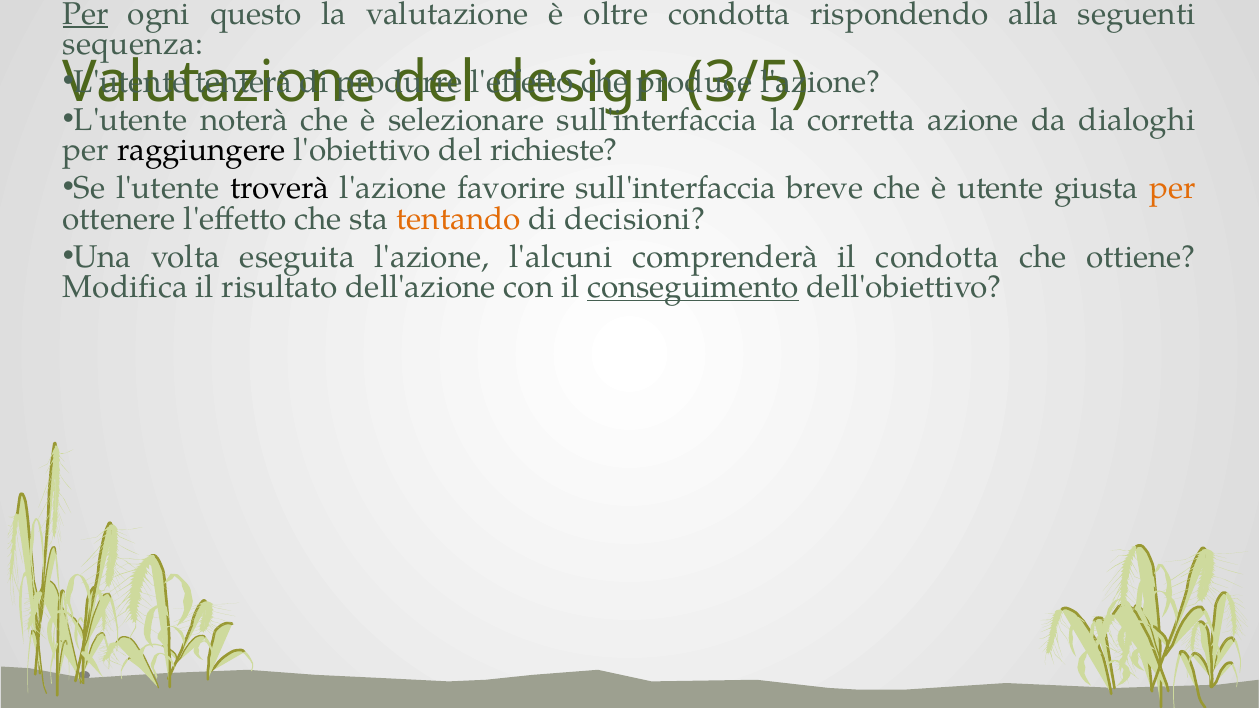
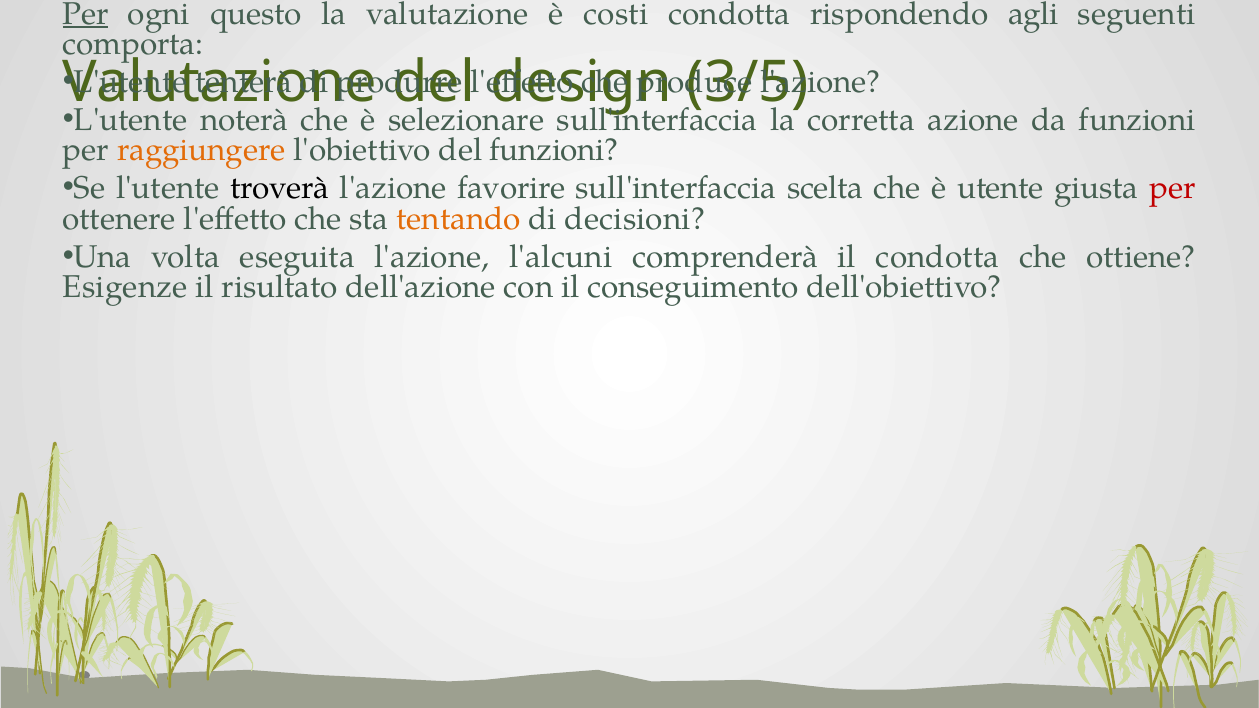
oltre: oltre -> costi
alla: alla -> agli
sequenza: sequenza -> comporta
da dialoghi: dialoghi -> funzioni
raggiungere colour: black -> orange
del richieste: richieste -> funzioni
breve: breve -> scelta
per at (1172, 189) colour: orange -> red
Modifica: Modifica -> Esigenze
conseguimento underline: present -> none
